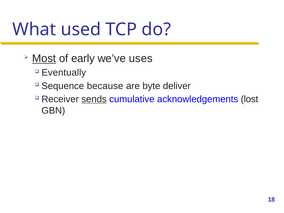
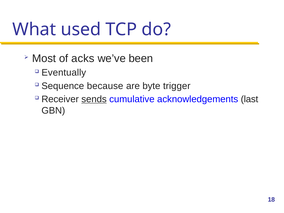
Most underline: present -> none
early: early -> acks
uses: uses -> been
deliver: deliver -> trigger
lost: lost -> last
